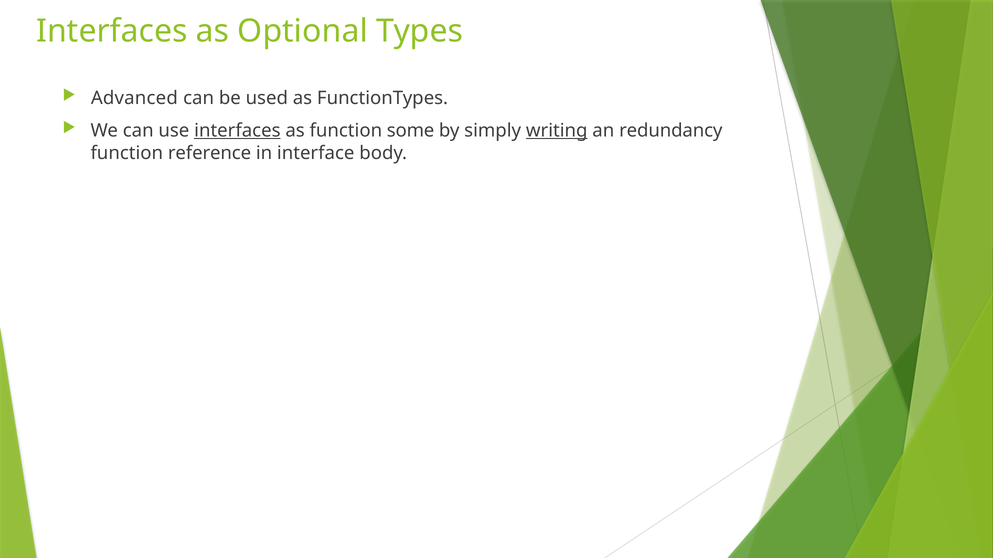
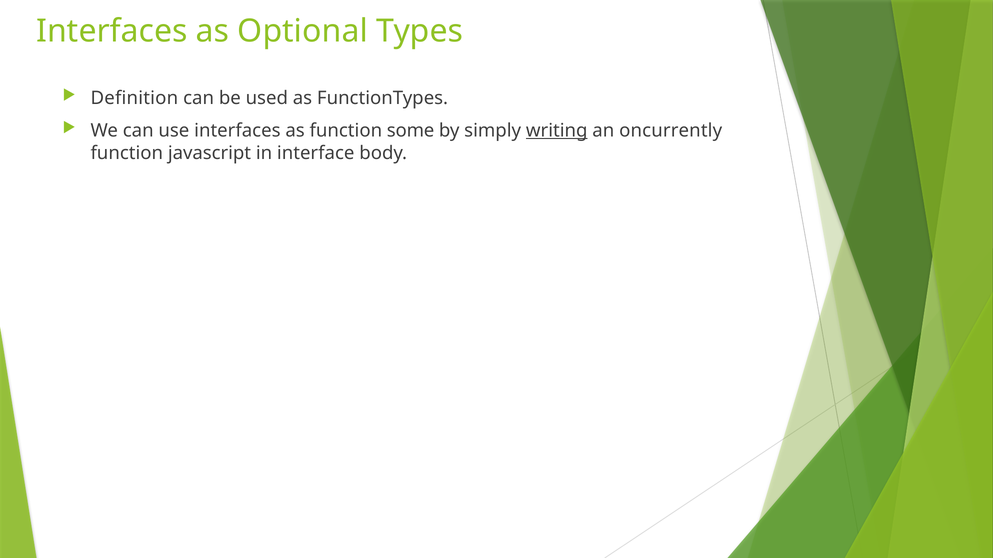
Advanced: Advanced -> Definition
interfaces at (237, 131) underline: present -> none
redundancy: redundancy -> oncurrently
reference: reference -> javascript
